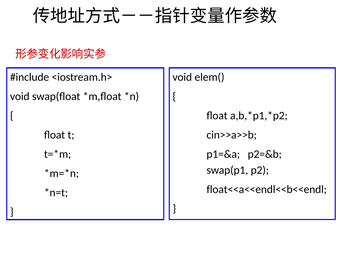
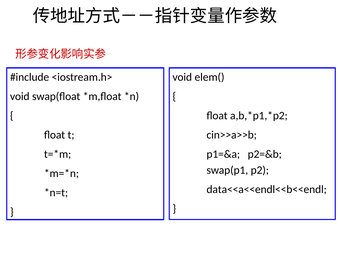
float<<a<<endl<<b<<endl: float<<a<<endl<<b<<endl -> data<<a<<endl<<b<<endl
